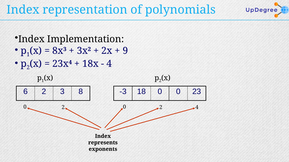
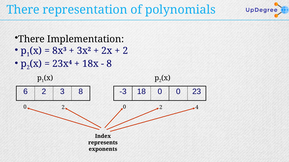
Index at (23, 10): Index -> There
Index at (31, 39): Index -> There
9 at (125, 51): 9 -> 2
4 at (109, 64): 4 -> 8
